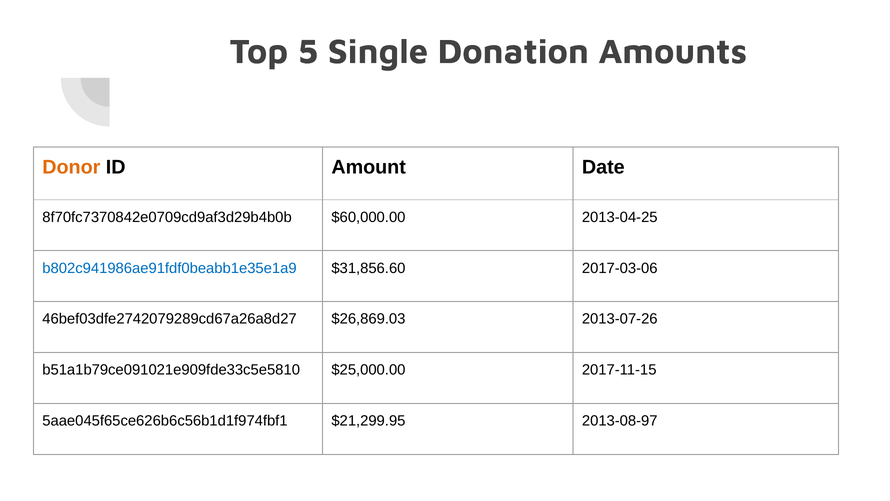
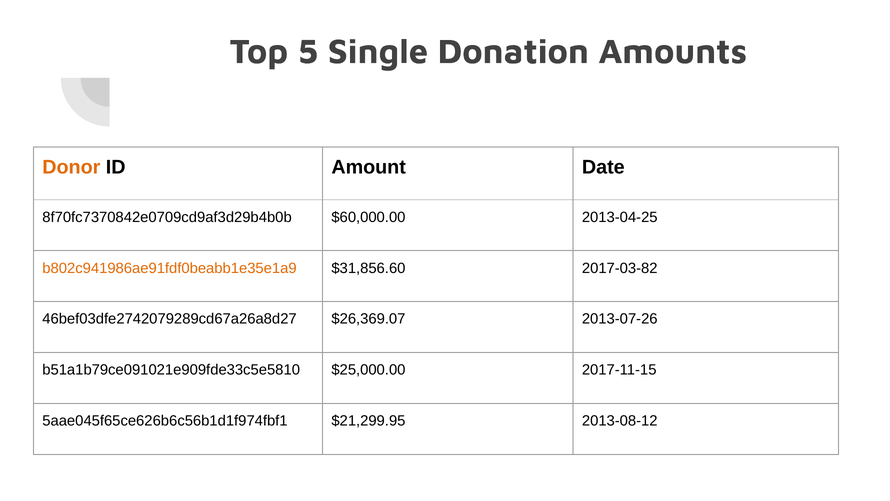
b802c941986ae91fdf0beabb1e35e1a9 colour: blue -> orange
2017-03-06: 2017-03-06 -> 2017-03-82
$26,869.03: $26,869.03 -> $26,369.07
2013-08-97: 2013-08-97 -> 2013-08-12
